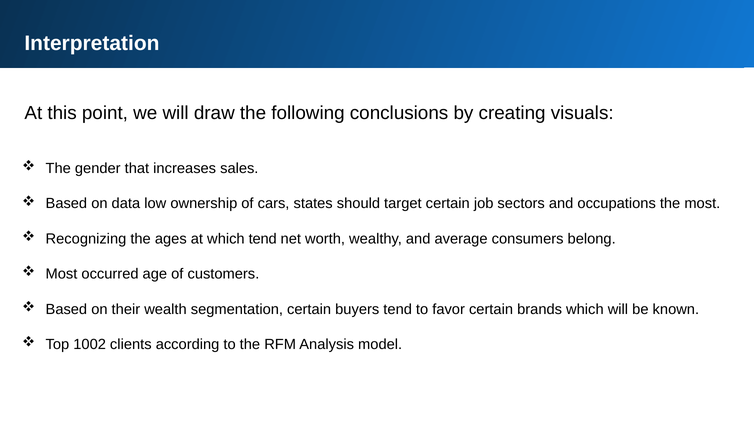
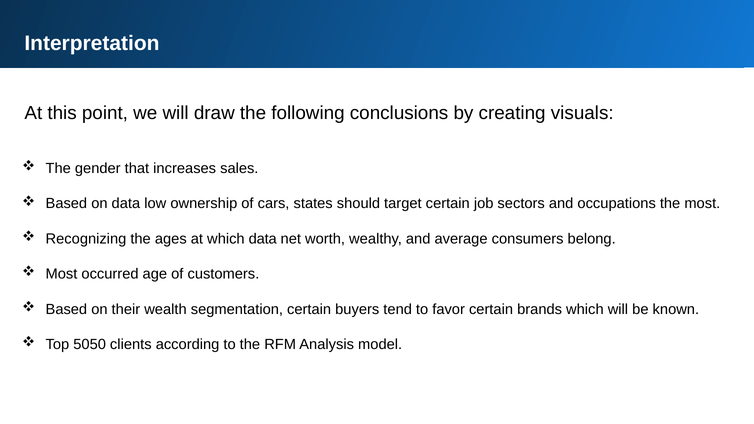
which tend: tend -> data
1002: 1002 -> 5050
